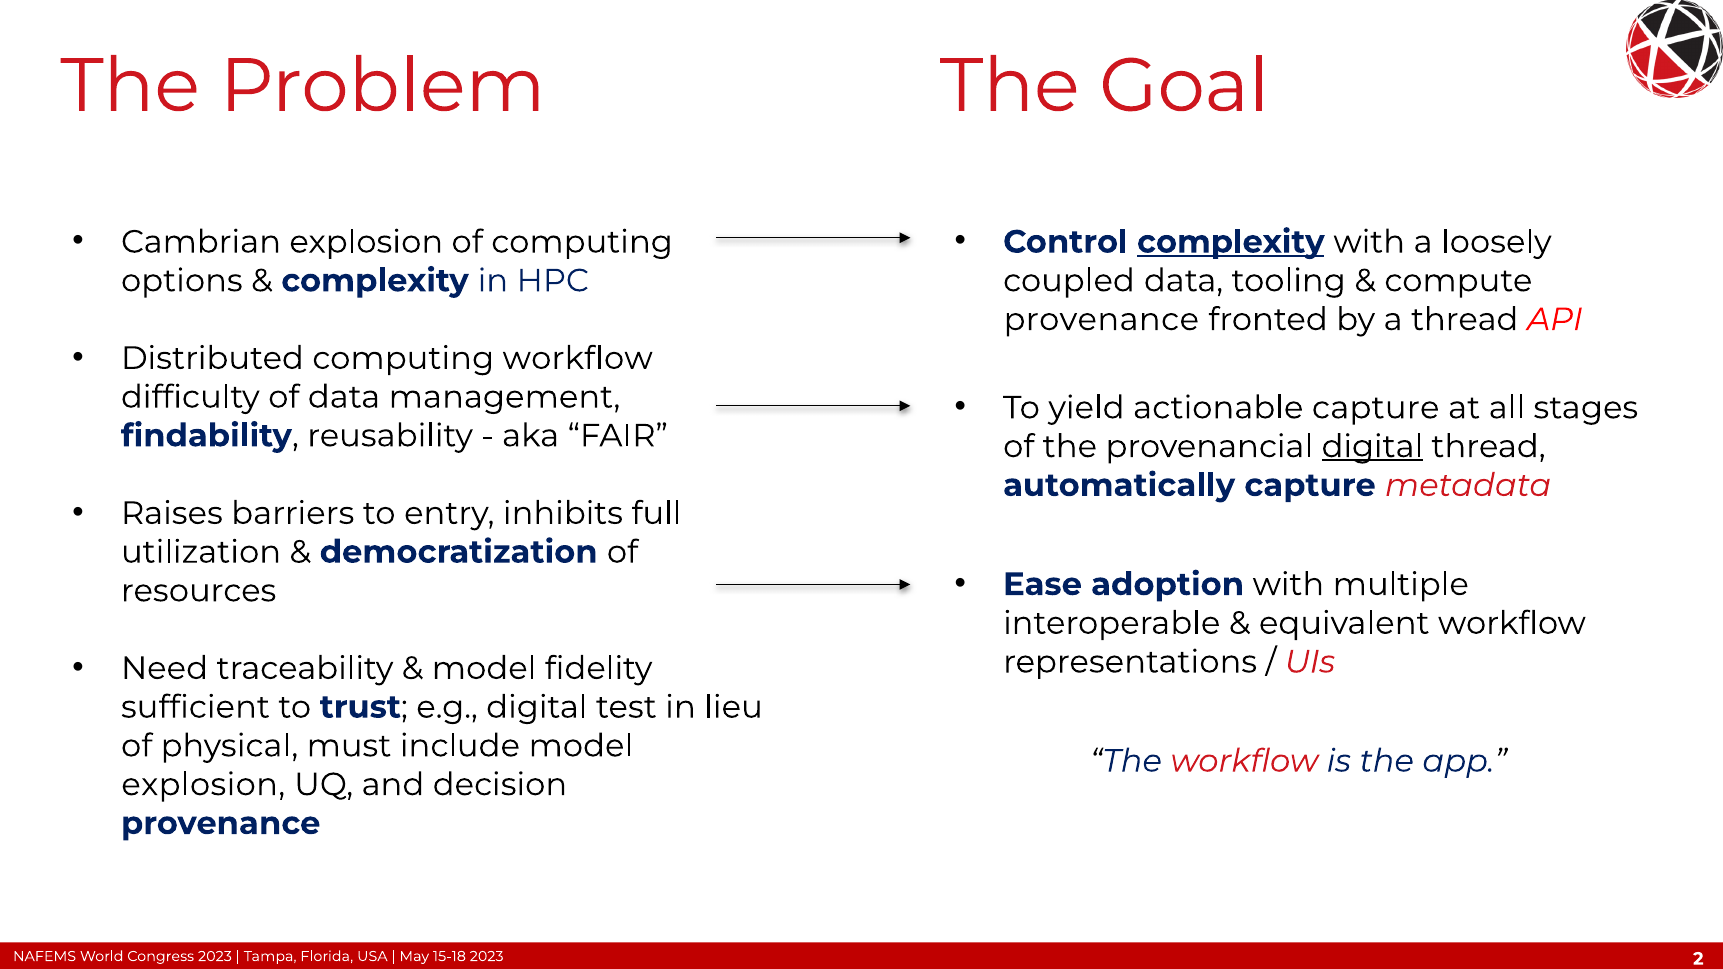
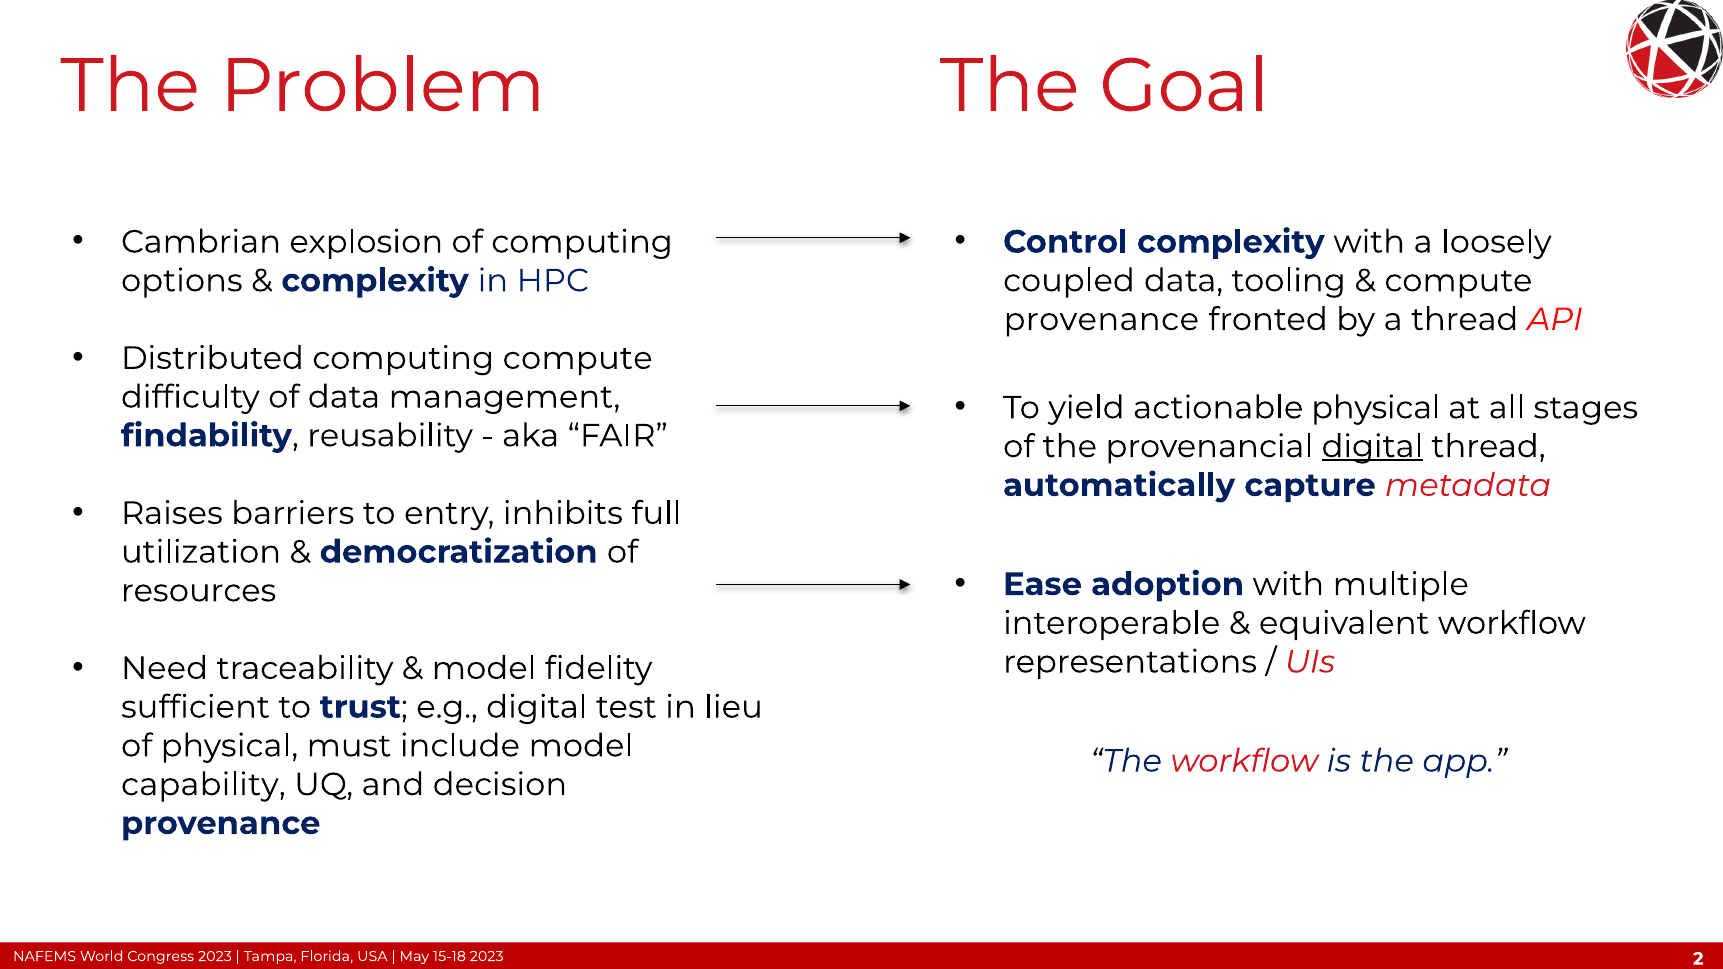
complexity at (1231, 242) underline: present -> none
computing workflow: workflow -> compute
actionable capture: capture -> physical
explosion at (203, 785): explosion -> capability
